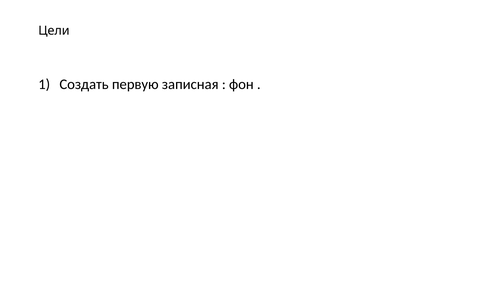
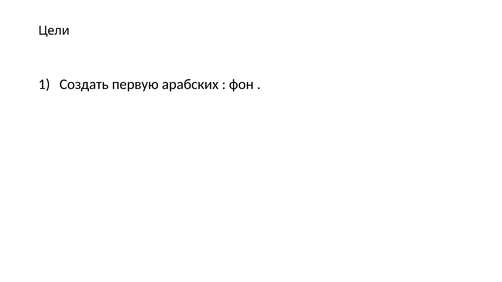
записная: записная -> арабских
